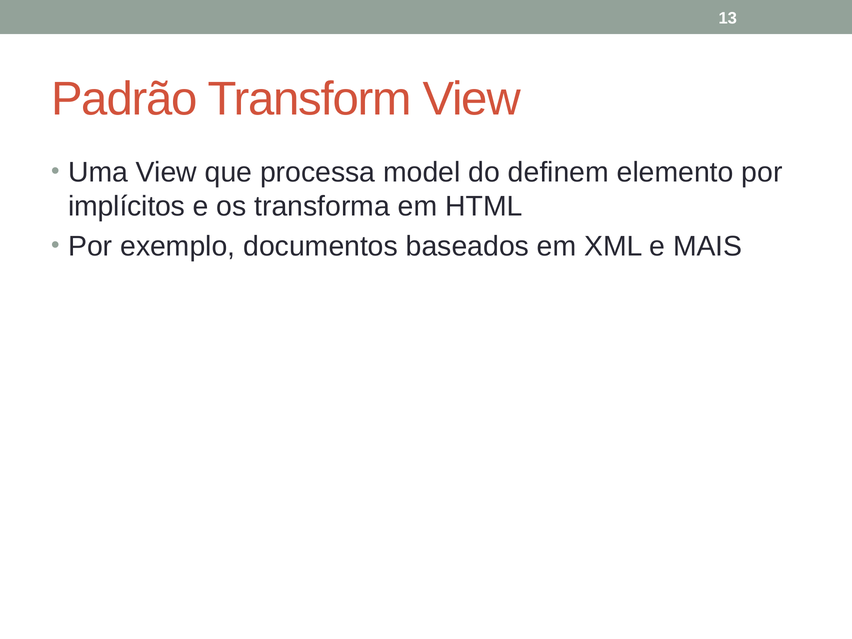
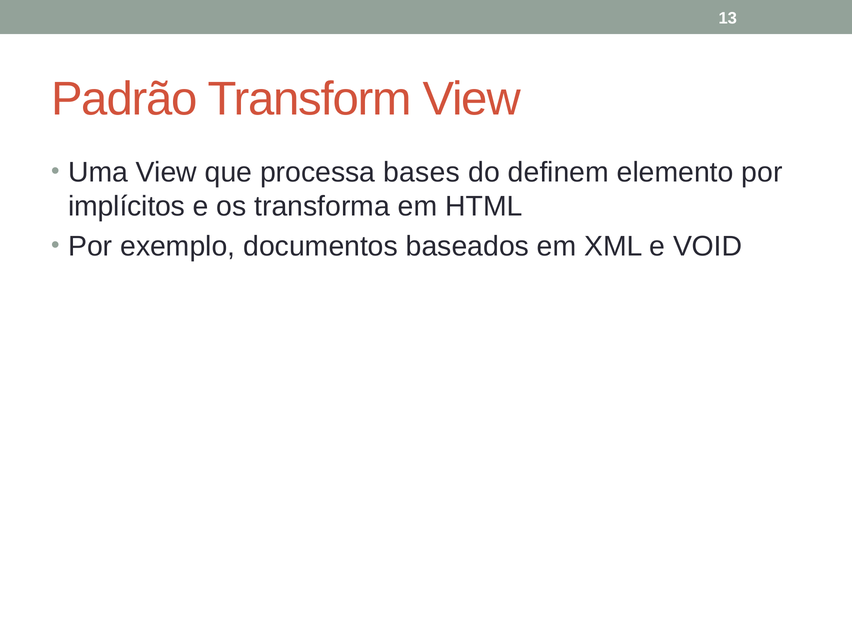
model: model -> bases
MAIS: MAIS -> VOID
